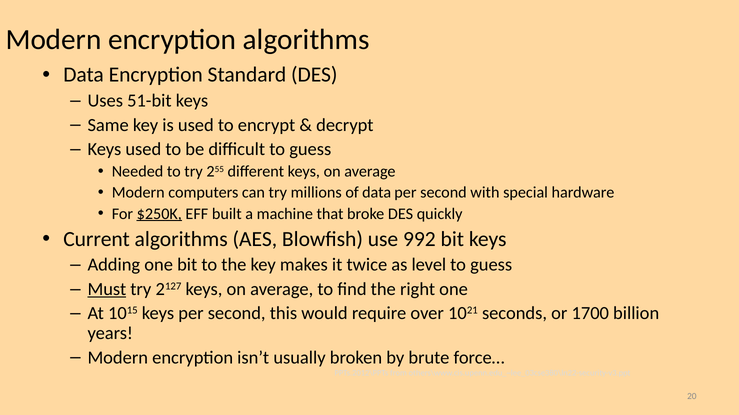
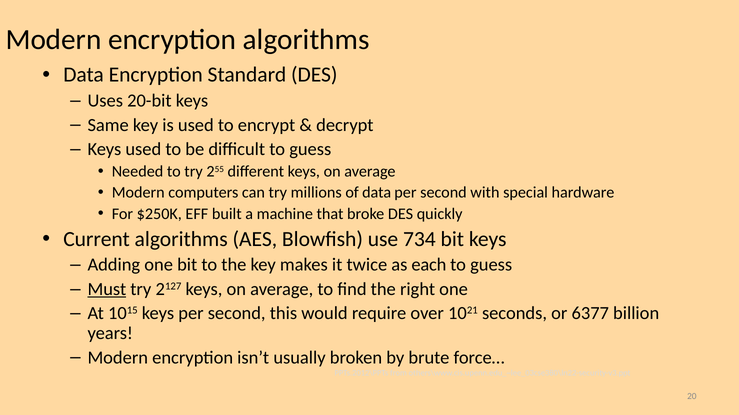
51-bit: 51-bit -> 20-bit
$250K underline: present -> none
992: 992 -> 734
level: level -> each
1700: 1700 -> 6377
